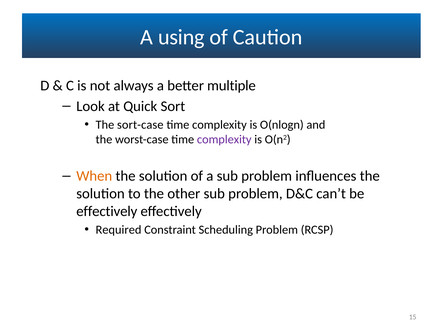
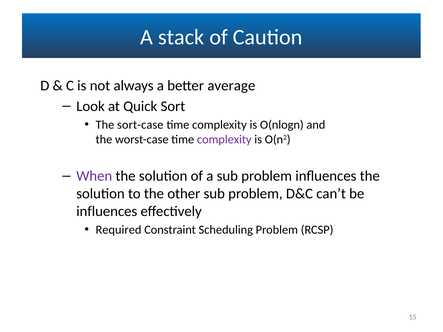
using: using -> stack
multiple: multiple -> average
When colour: orange -> purple
effectively at (107, 212): effectively -> influences
